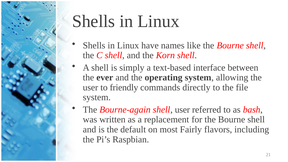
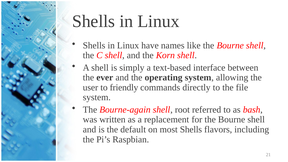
shell user: user -> root
most Fairly: Fairly -> Shells
